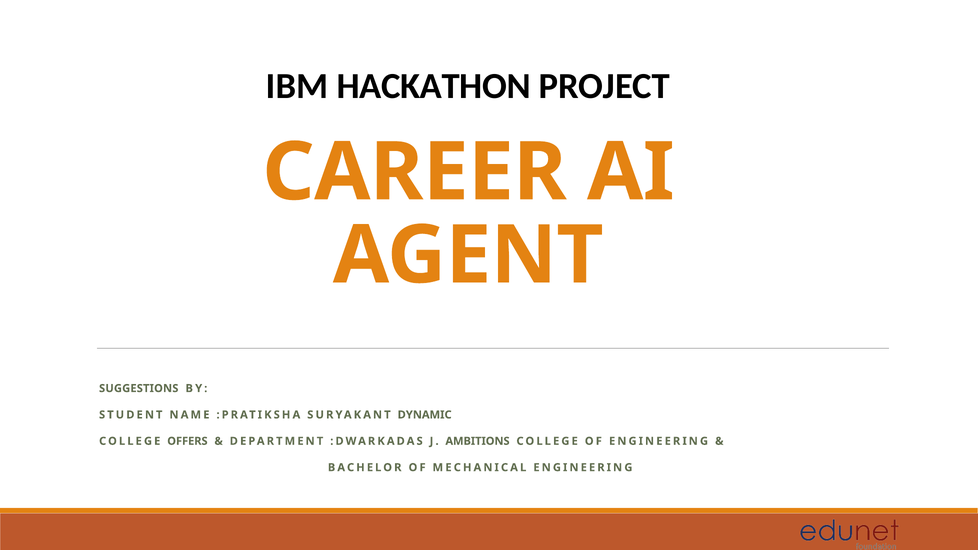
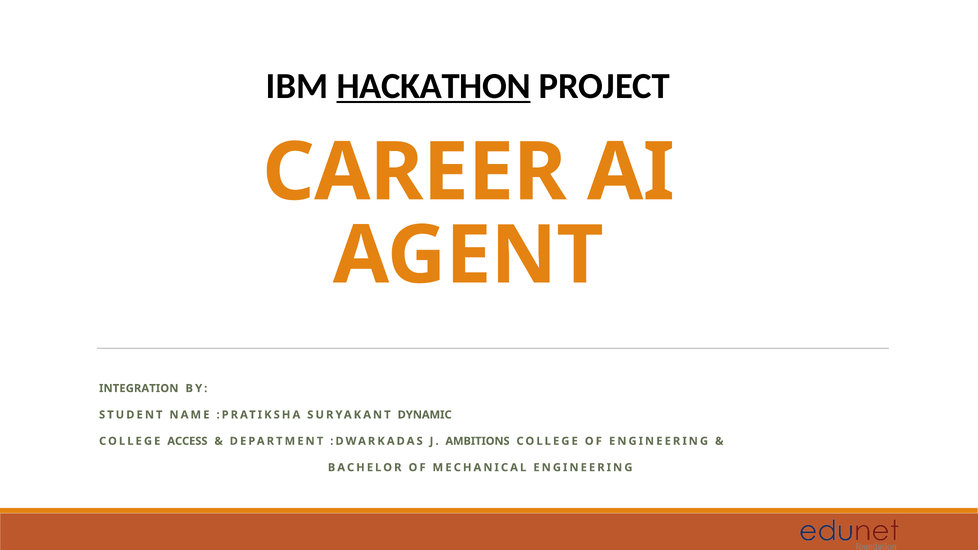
HACKATHON underline: none -> present
SUGGESTIONS: SUGGESTIONS -> INTEGRATION
OFFERS: OFFERS -> ACCESS
